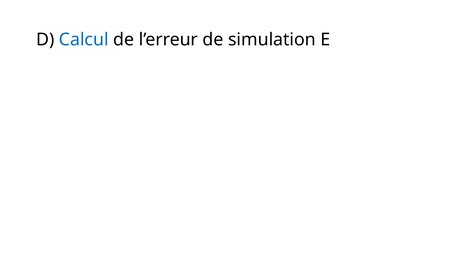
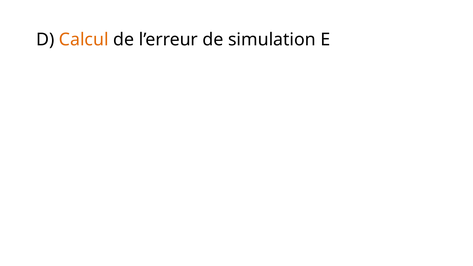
Calcul colour: blue -> orange
